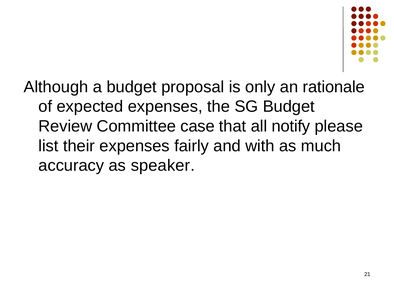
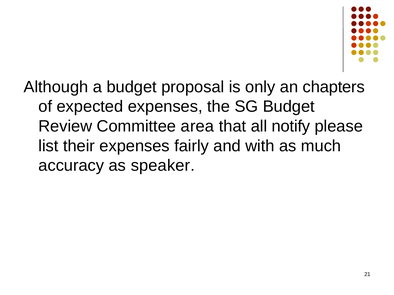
rationale: rationale -> chapters
case: case -> area
